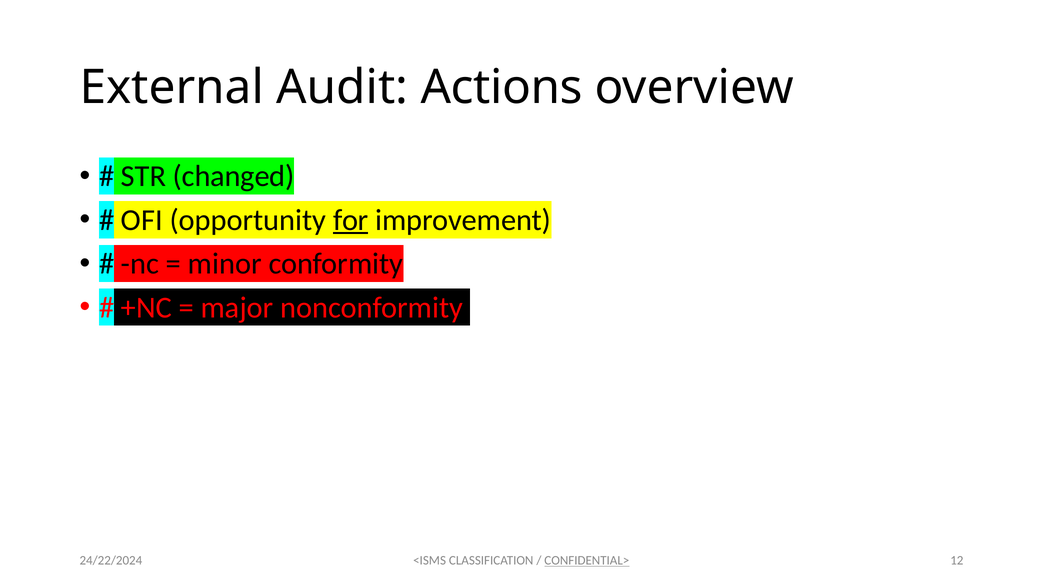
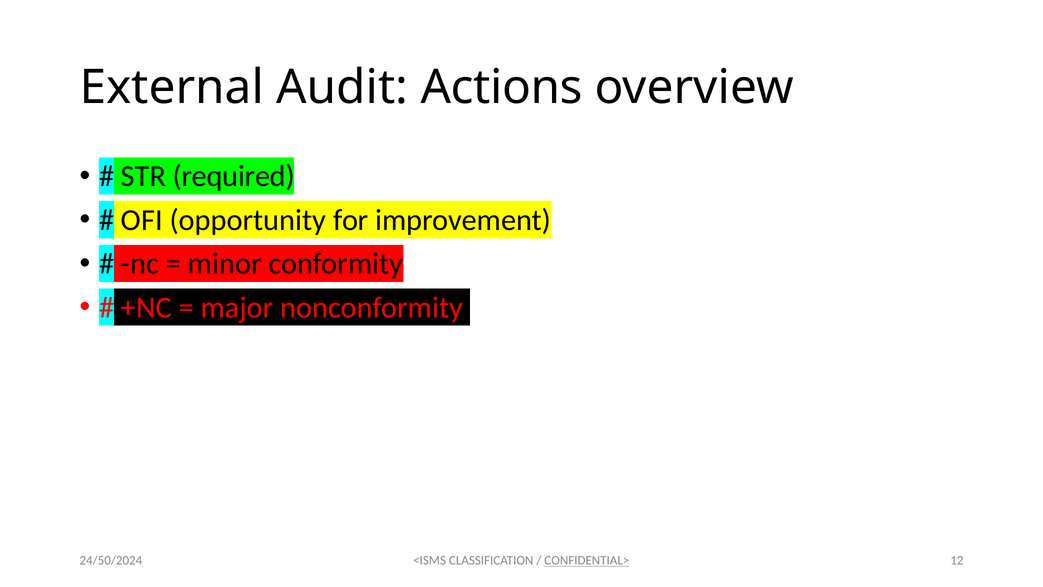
changed: changed -> required
for underline: present -> none
24/22/2024: 24/22/2024 -> 24/50/2024
